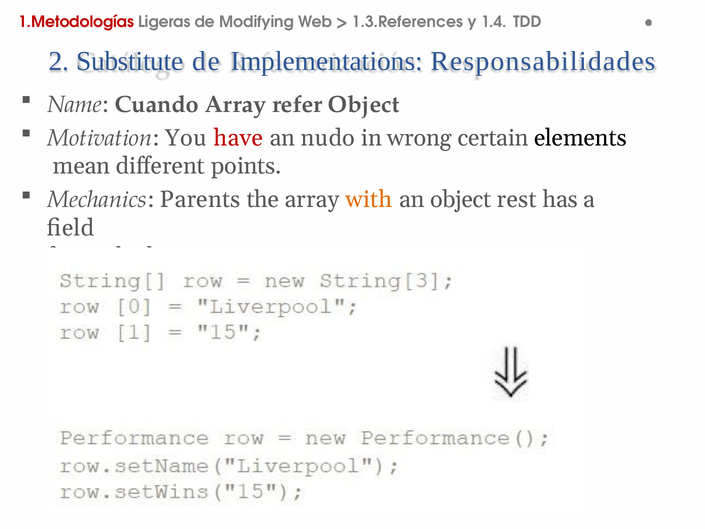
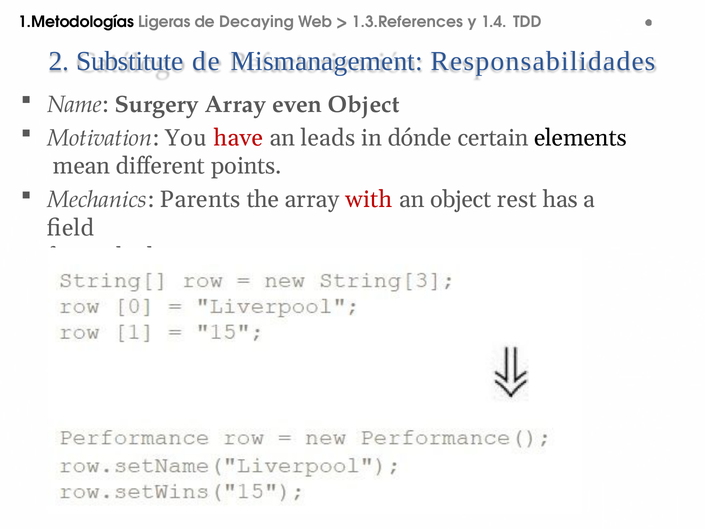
1.Metodologías colour: red -> black
Modifying: Modifying -> Decaying
Implementations: Implementations -> Mismanagement
Cuando: Cuando -> Surgery
refer: refer -> even
nudo: nudo -> leads
wrong: wrong -> dónde
with colour: orange -> red
